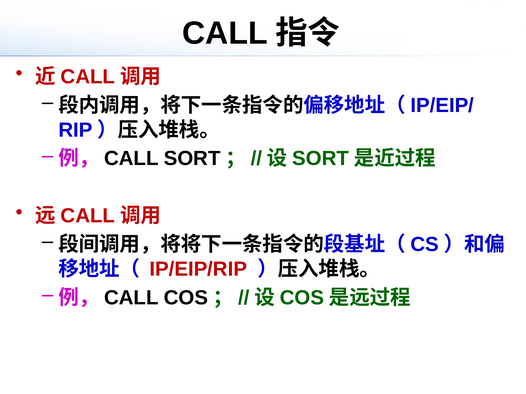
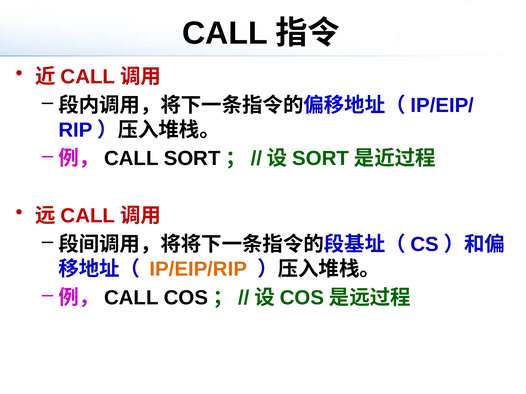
IP/EIP/RIP colour: red -> orange
